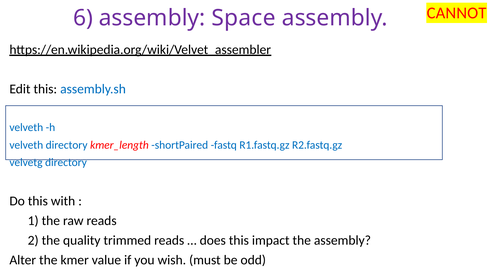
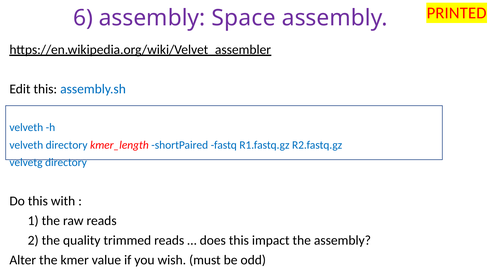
CANNOT: CANNOT -> PRINTED
